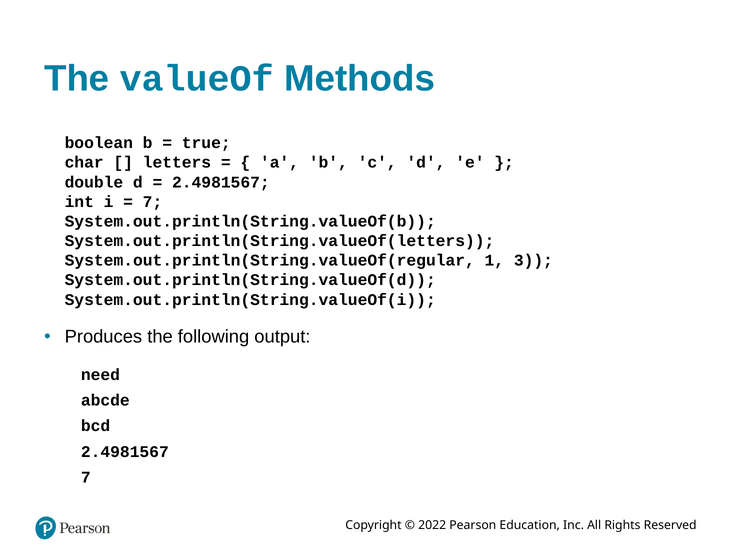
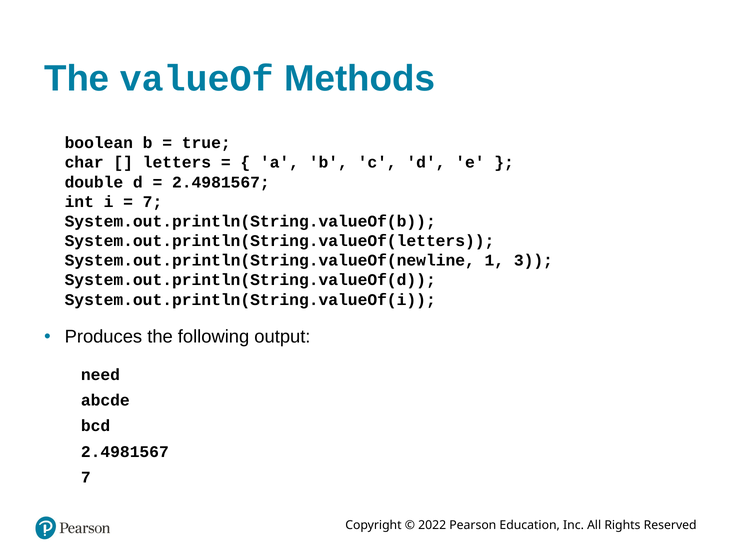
System.out.println(String.valueOf(regular: System.out.println(String.valueOf(regular -> System.out.println(String.valueOf(newline
